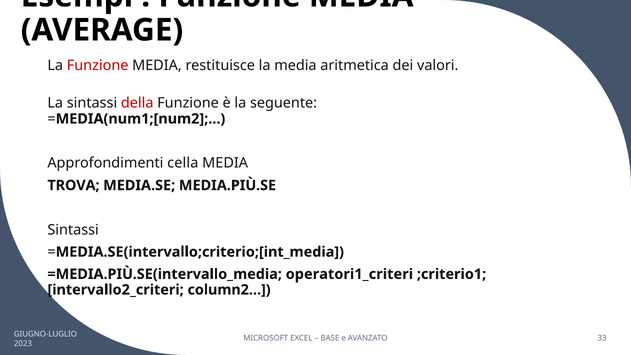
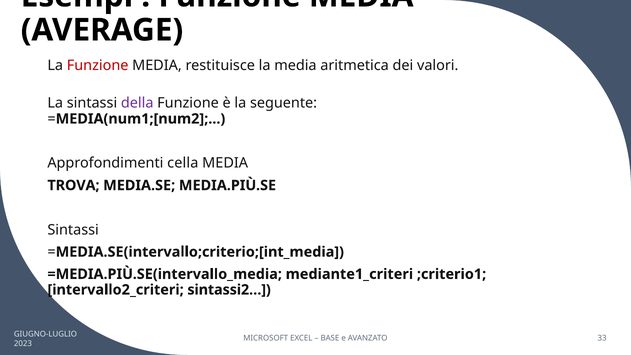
della colour: red -> purple
operatori1_criteri: operatori1_criteri -> mediante1_criteri
column2…: column2… -> sintassi2…
